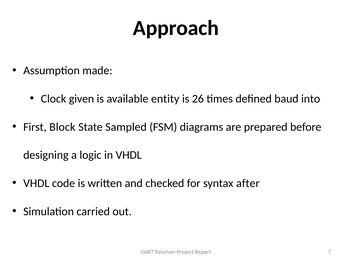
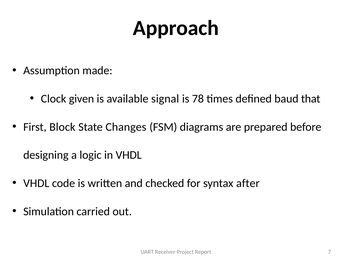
entity: entity -> signal
26: 26 -> 78
into: into -> that
Sampled: Sampled -> Changes
